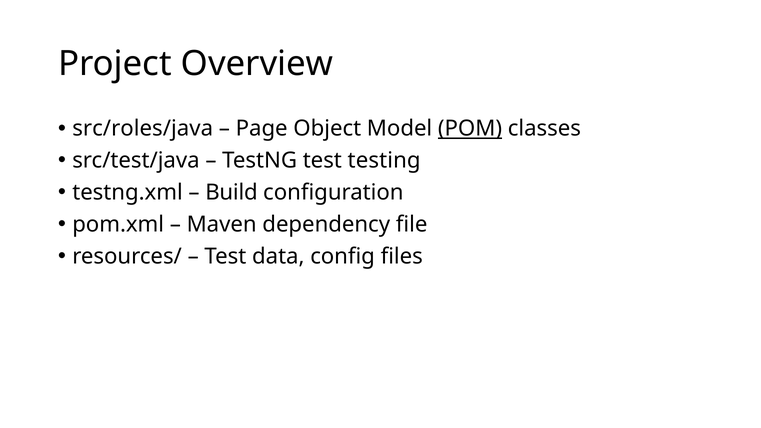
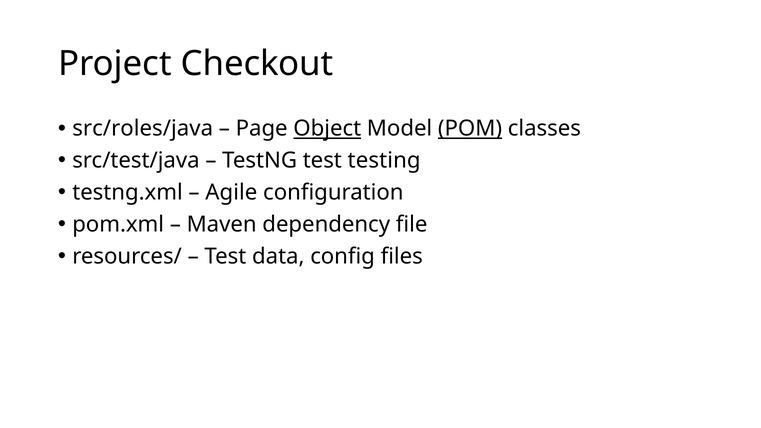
Overview: Overview -> Checkout
Object underline: none -> present
Build: Build -> Agile
